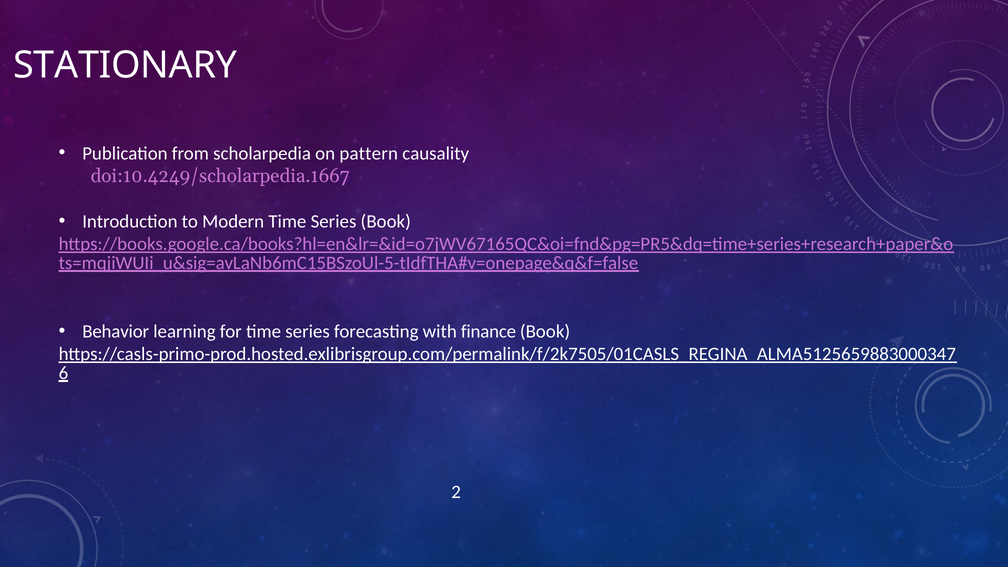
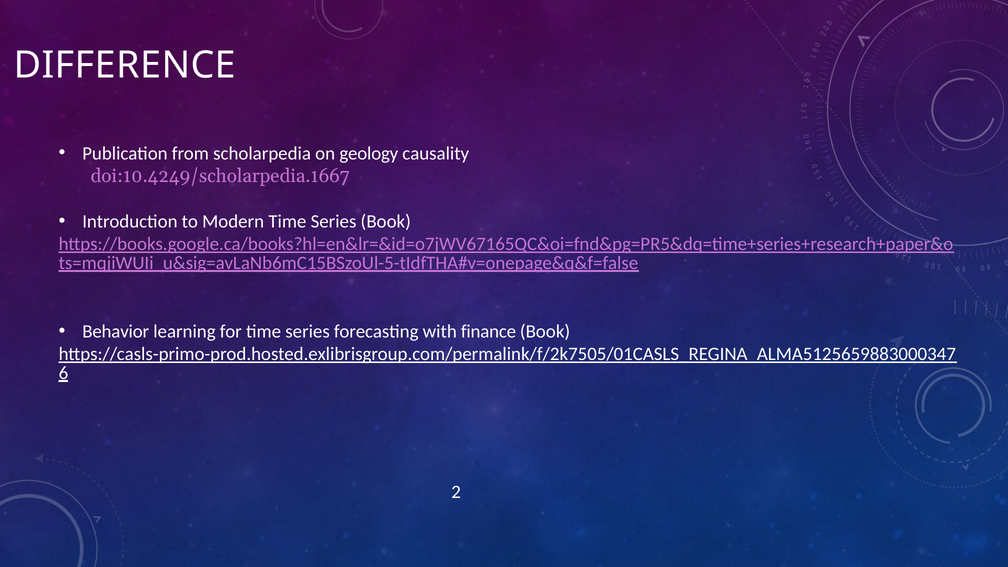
STATIONARY: STATIONARY -> DIFFERENCE
pattern: pattern -> geology
